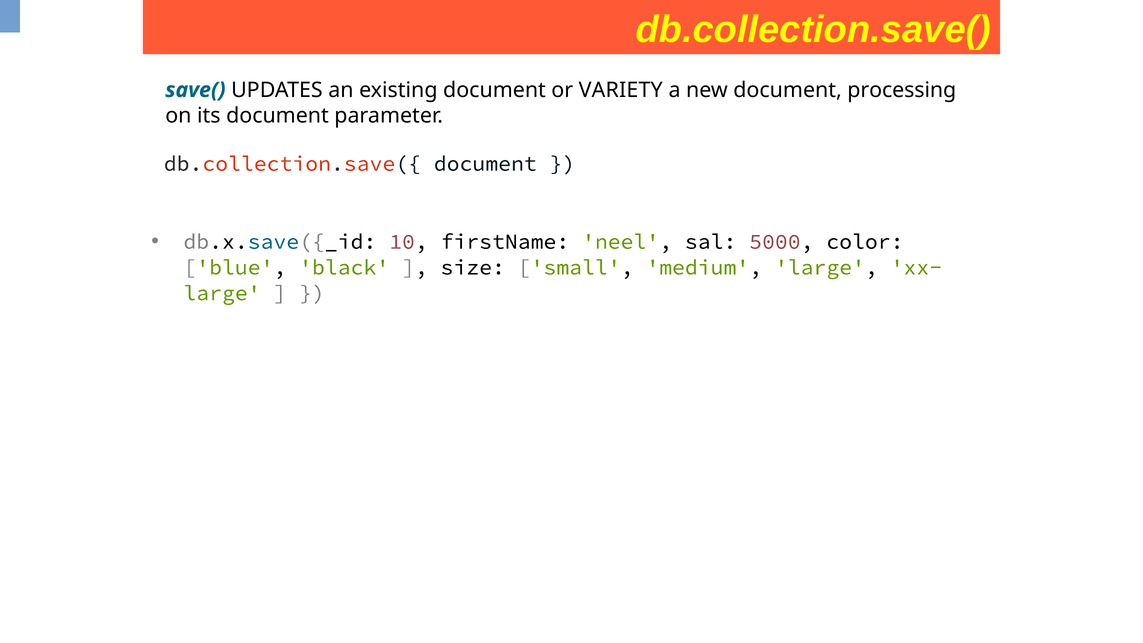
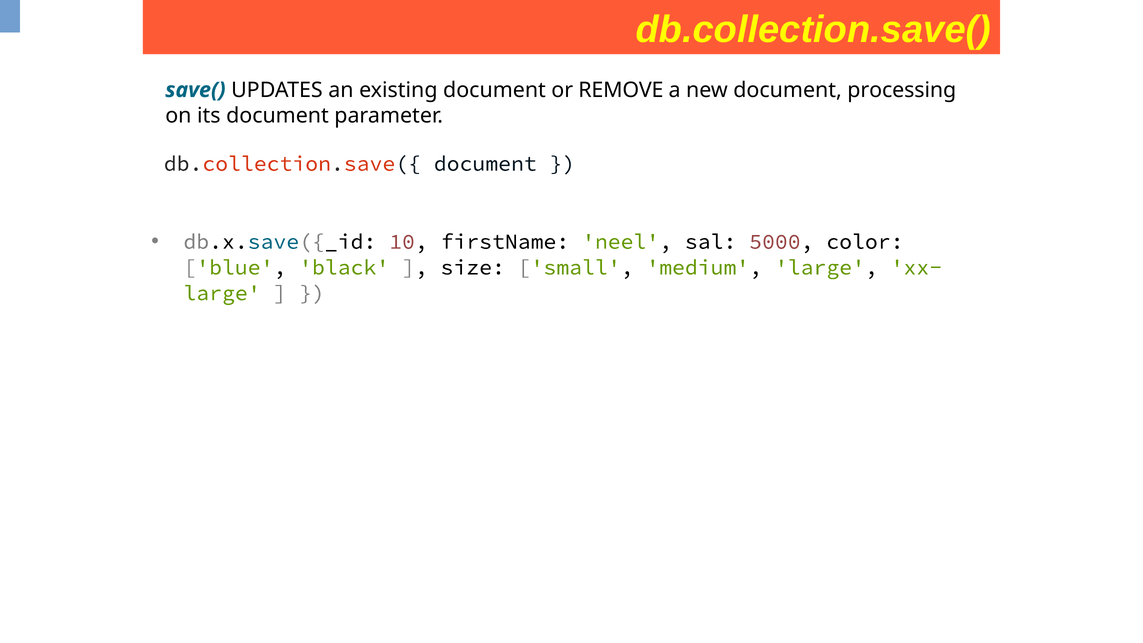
VARIETY: VARIETY -> REMOVE
